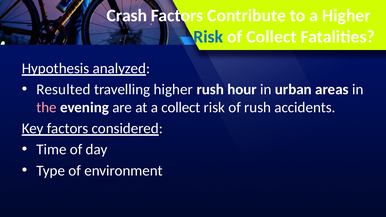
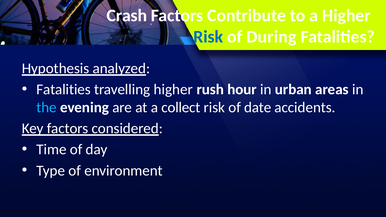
of Collect: Collect -> During
Resulted at (63, 90): Resulted -> Fatalities
the colour: pink -> light blue
of rush: rush -> date
